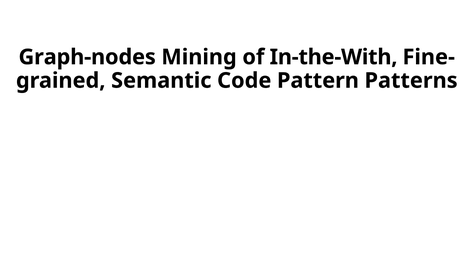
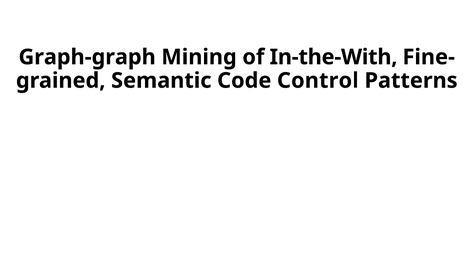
Graph-nodes: Graph-nodes -> Graph-graph
Pattern: Pattern -> Control
